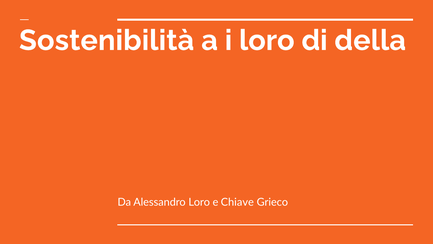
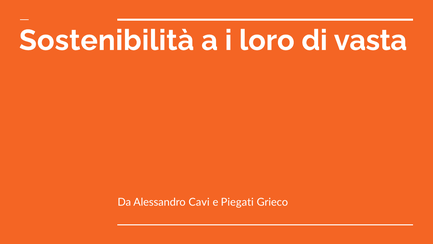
della: della -> vasta
Alessandro Loro: Loro -> Cavi
Chiave: Chiave -> Piegati
